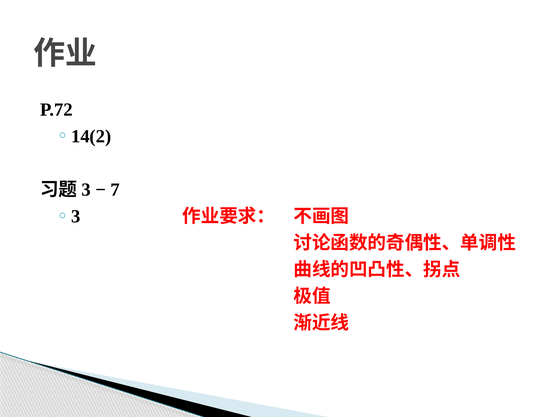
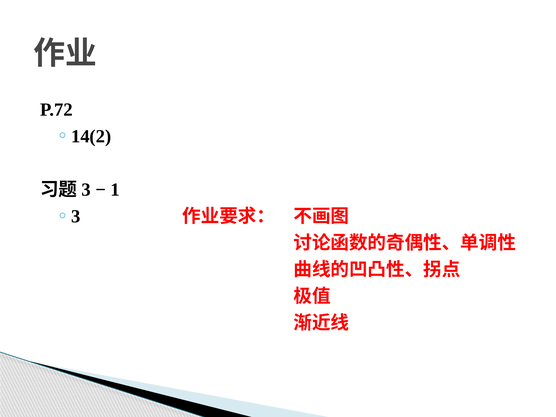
7: 7 -> 1
